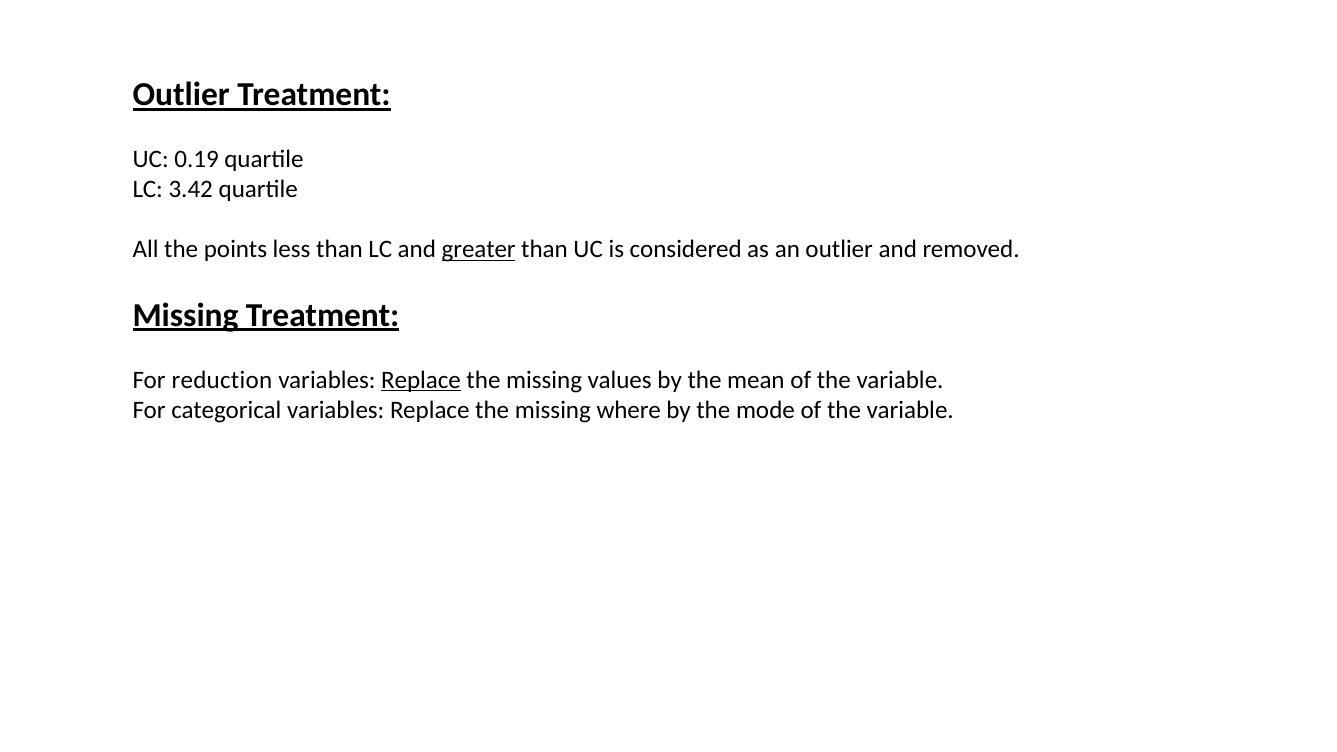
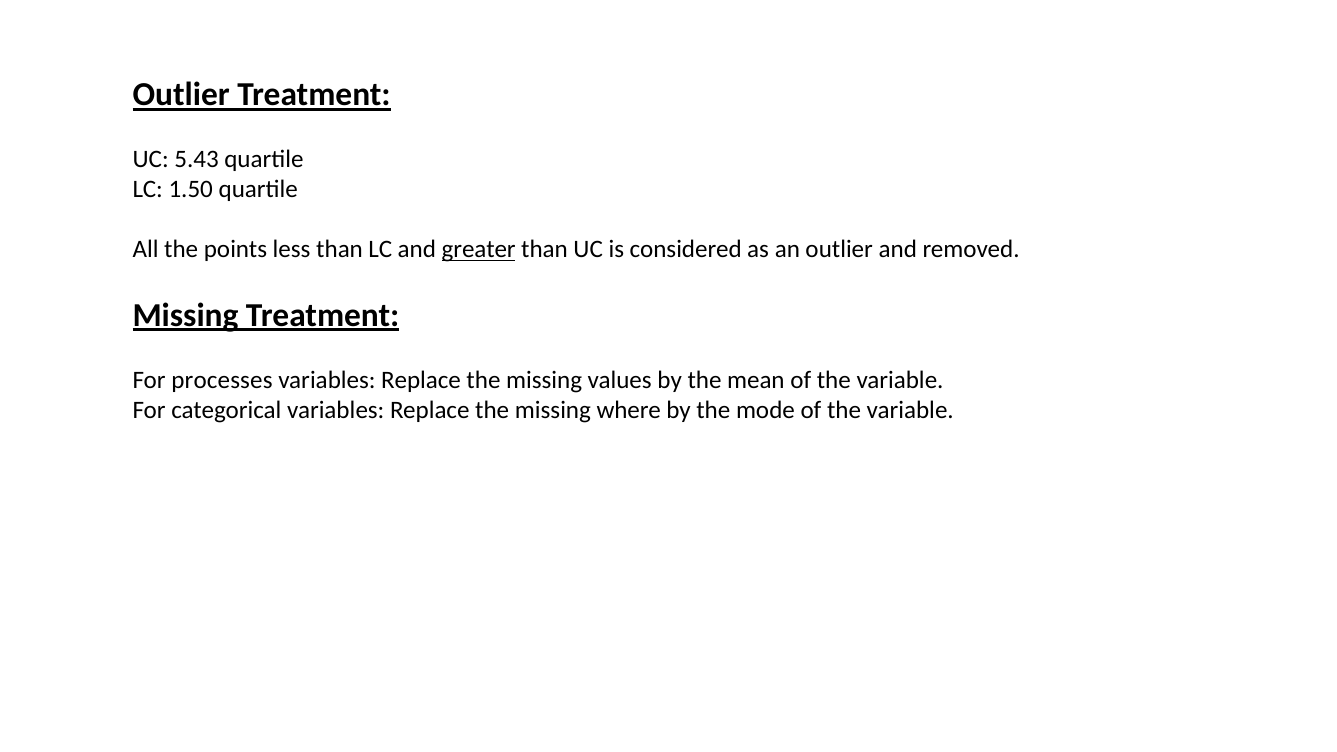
0.19: 0.19 -> 5.43
3.42: 3.42 -> 1.50
reduction: reduction -> processes
Replace at (421, 380) underline: present -> none
